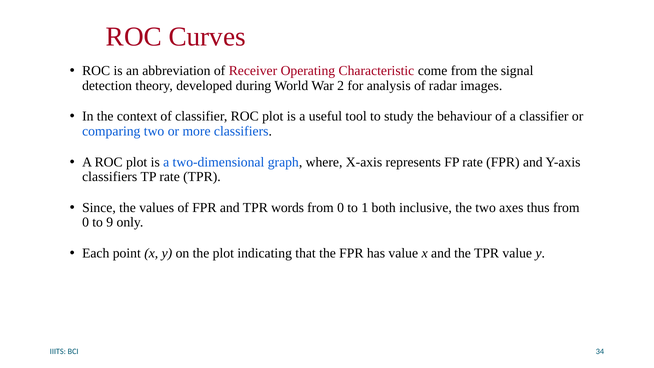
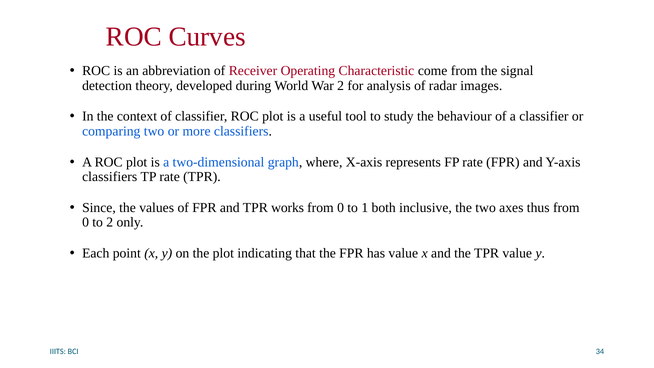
words: words -> works
to 9: 9 -> 2
